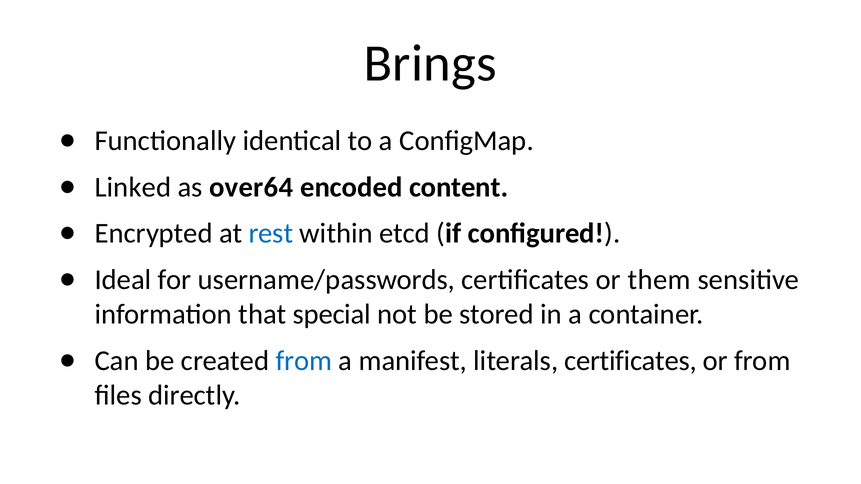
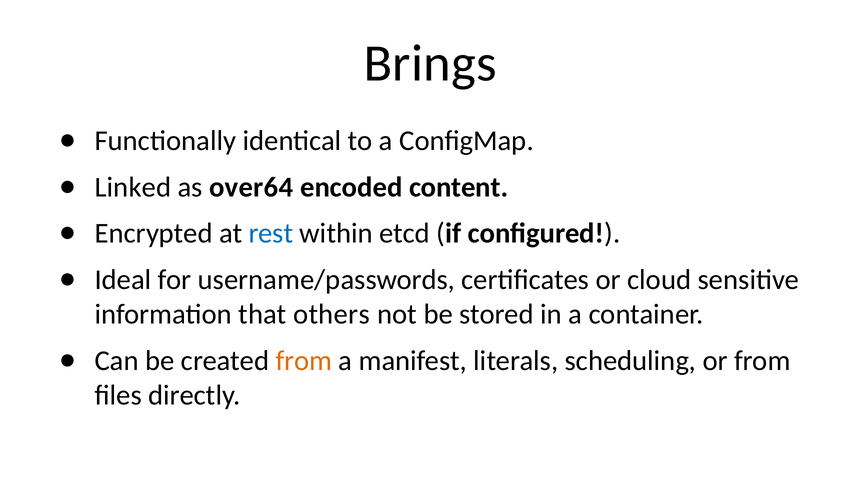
them: them -> cloud
special: special -> others
from at (304, 361) colour: blue -> orange
literals certificates: certificates -> scheduling
